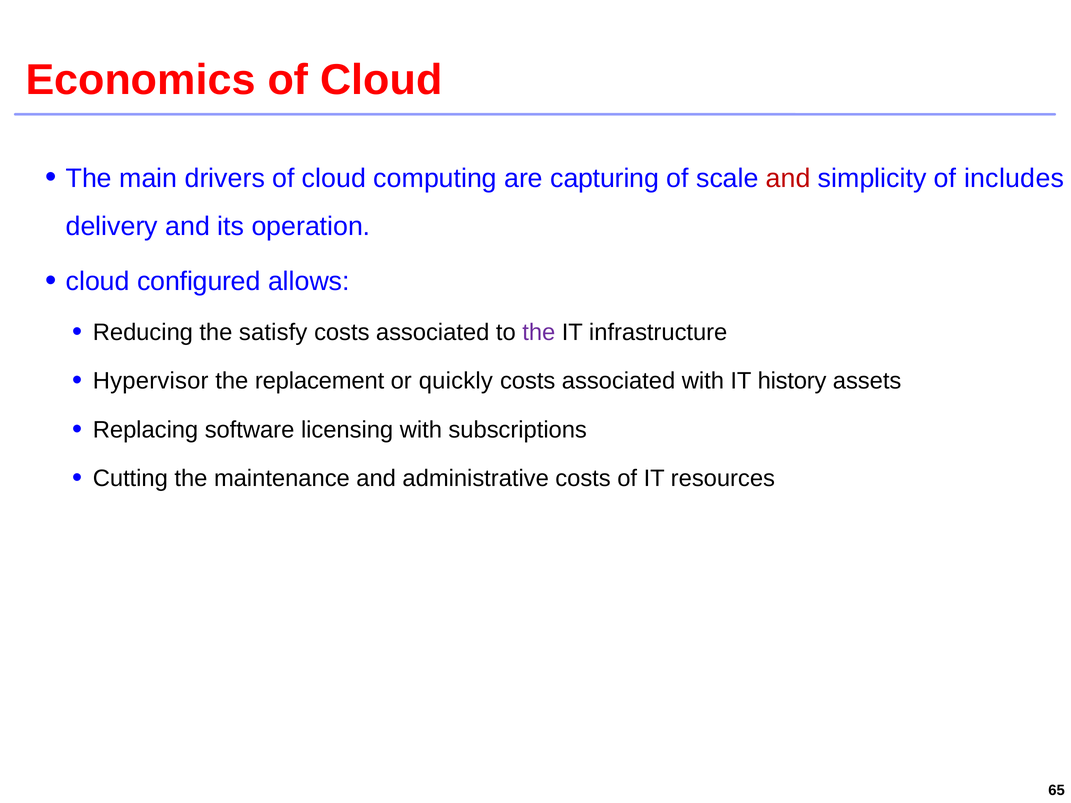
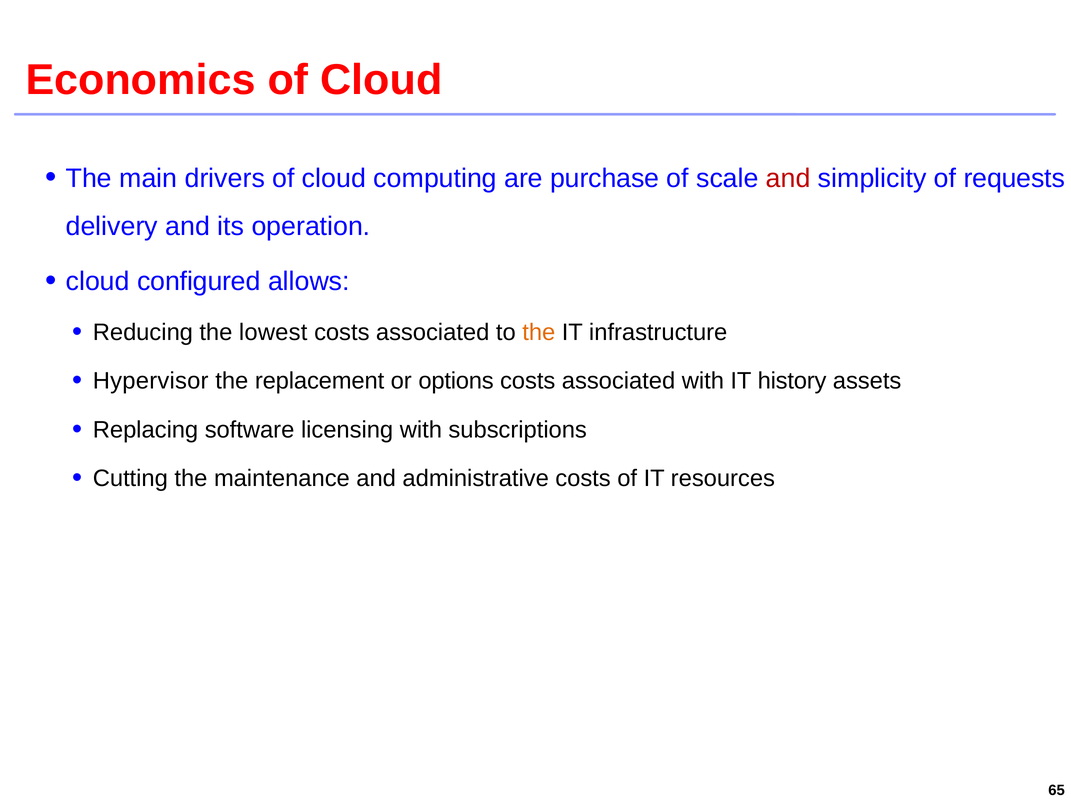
capturing: capturing -> purchase
includes: includes -> requests
satisfy: satisfy -> lowest
the at (539, 332) colour: purple -> orange
quickly: quickly -> options
